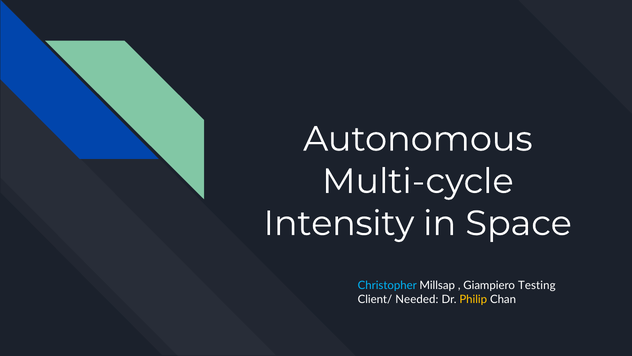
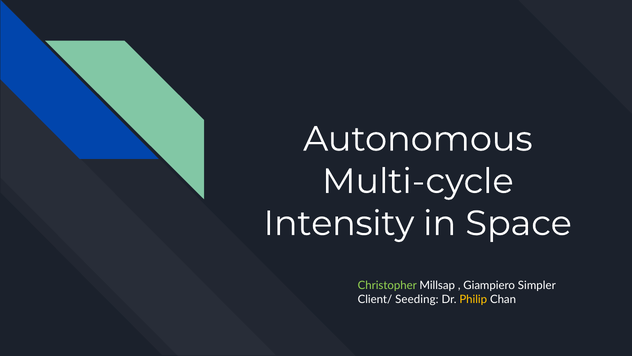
Christopher colour: light blue -> light green
Testing: Testing -> Simpler
Needed: Needed -> Seeding
